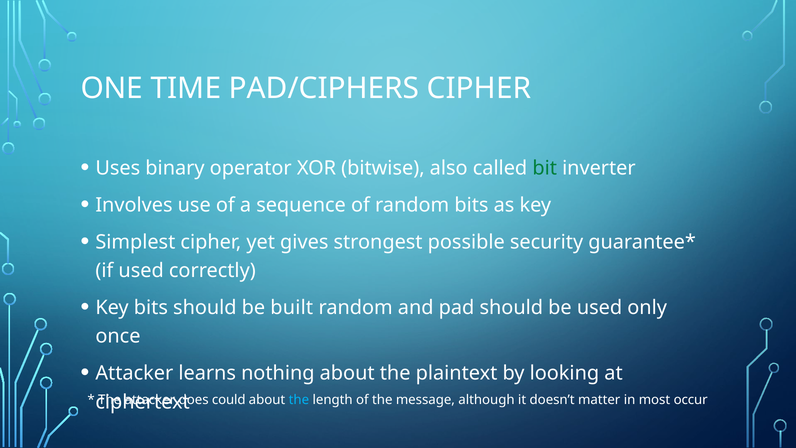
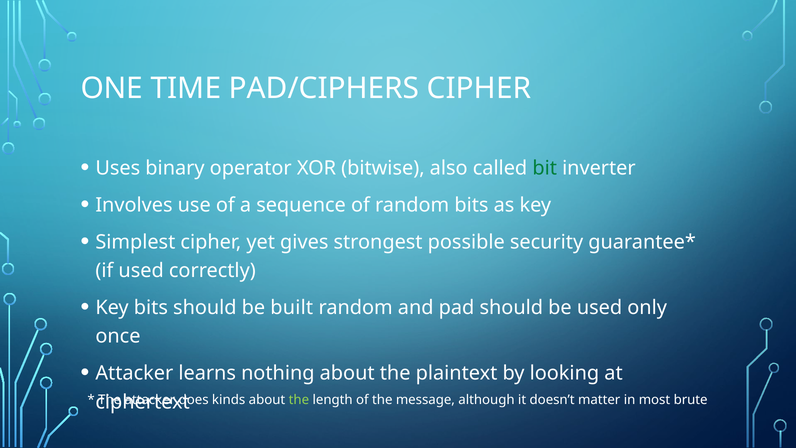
could: could -> kinds
the at (299, 400) colour: light blue -> light green
occur: occur -> brute
